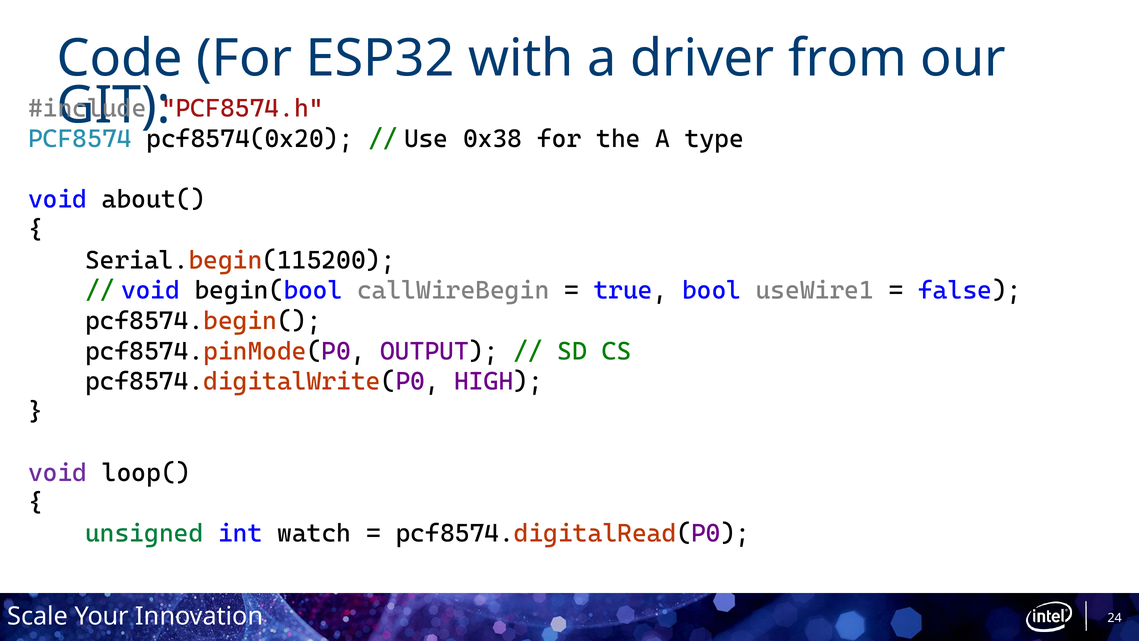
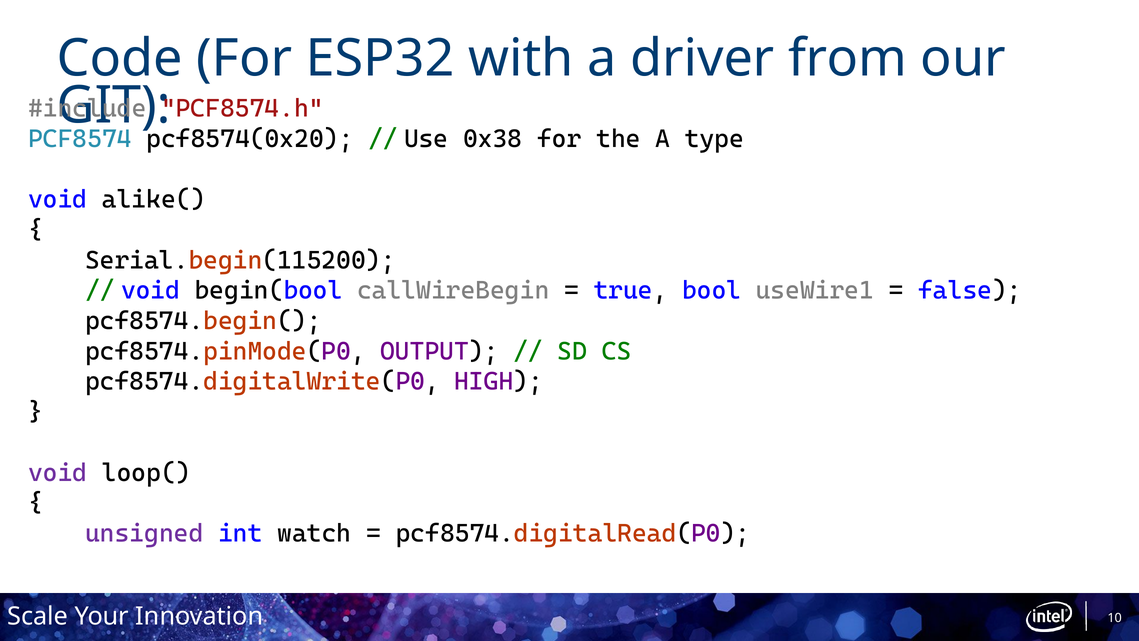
about(: about( -> alike(
unsigned colour: green -> purple
24: 24 -> 10
